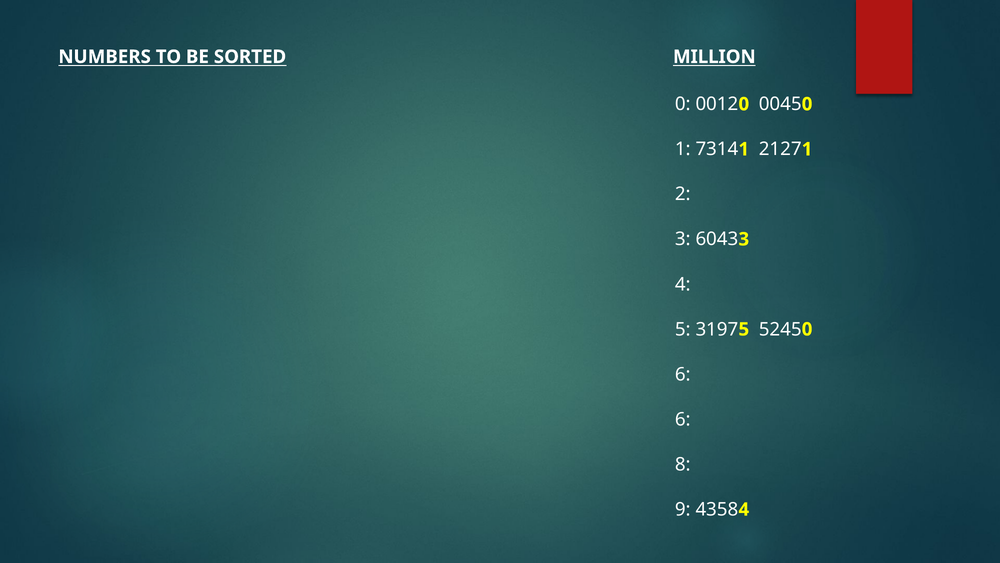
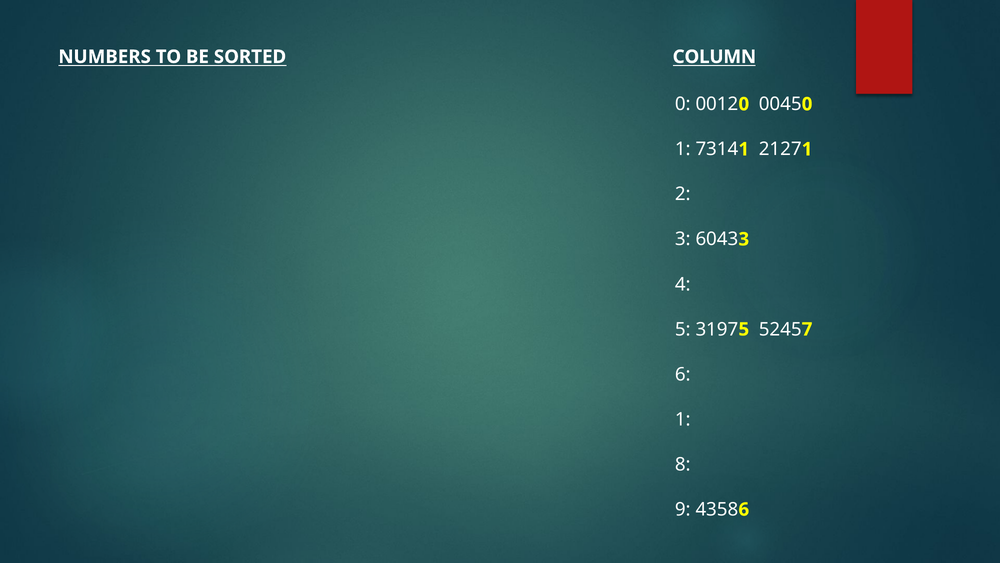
MILLION: MILLION -> COLUMN
0 at (807, 329): 0 -> 7
6 at (683, 419): 6 -> 1
4 at (744, 509): 4 -> 6
